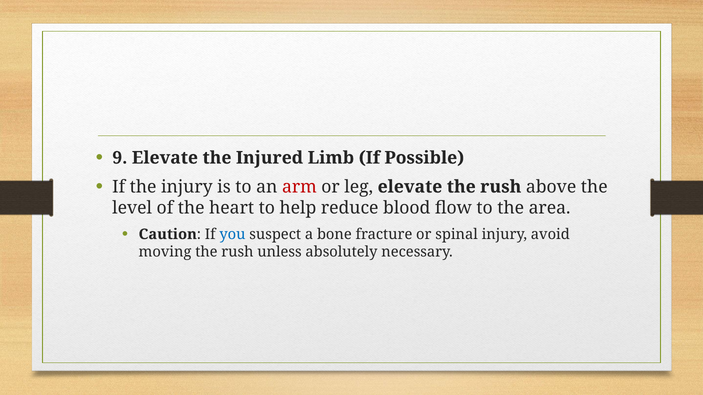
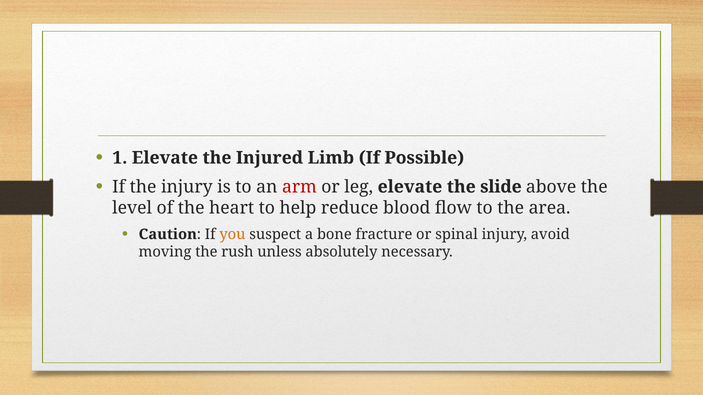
9: 9 -> 1
elevate the rush: rush -> slide
you colour: blue -> orange
